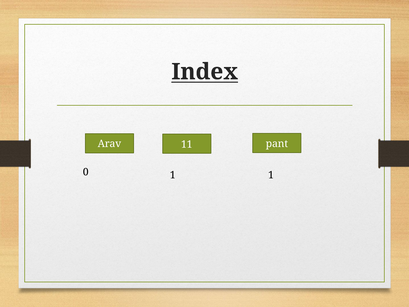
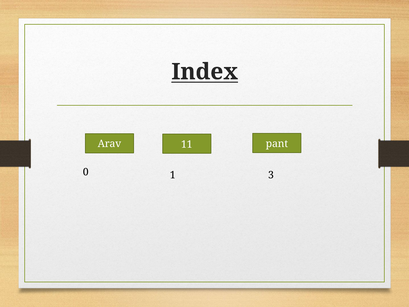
1 1: 1 -> 3
